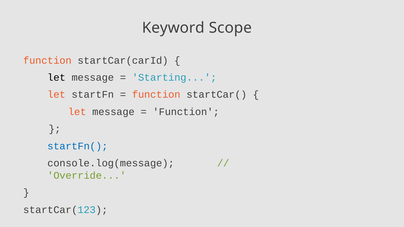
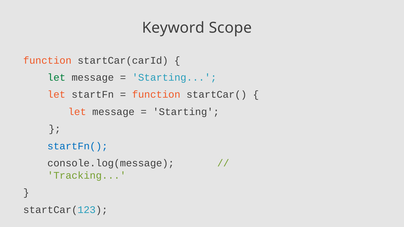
let at (56, 78) colour: black -> green
Function at (186, 112): Function -> Starting
Override: Override -> Tracking
